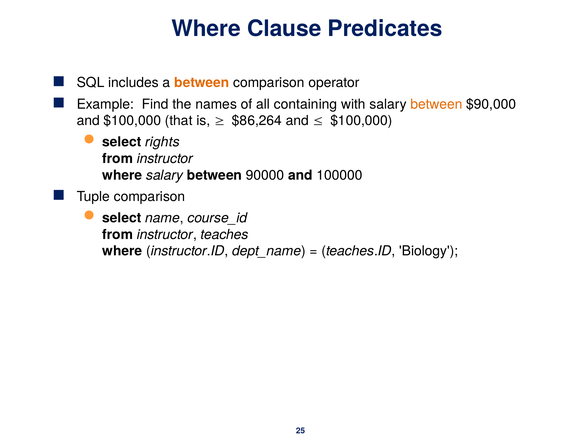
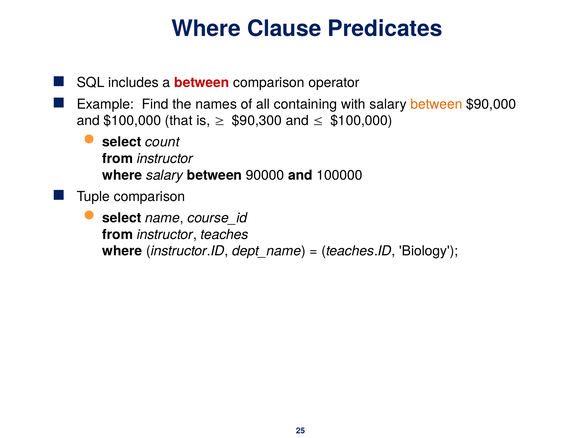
between at (202, 83) colour: orange -> red
$86,264: $86,264 -> $90,300
rights: rights -> count
